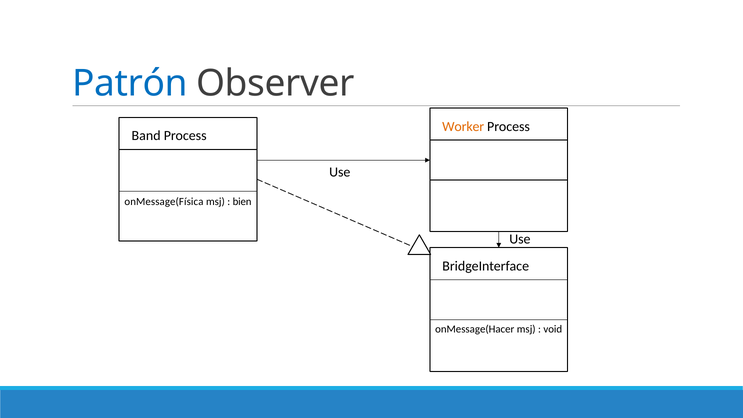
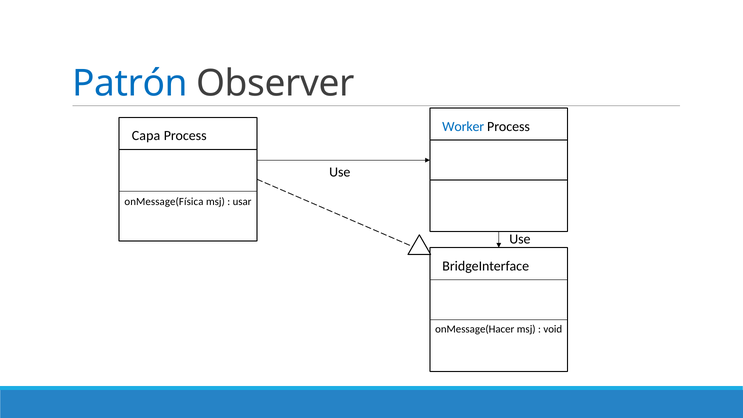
Worker colour: orange -> blue
Band: Band -> Capa
bien: bien -> usar
